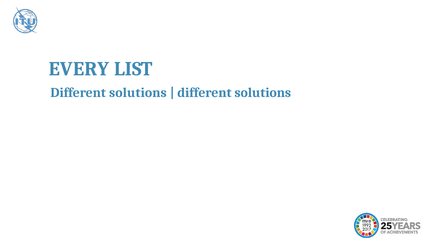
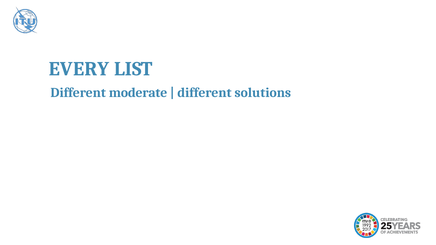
solutions at (138, 93): solutions -> moderate
